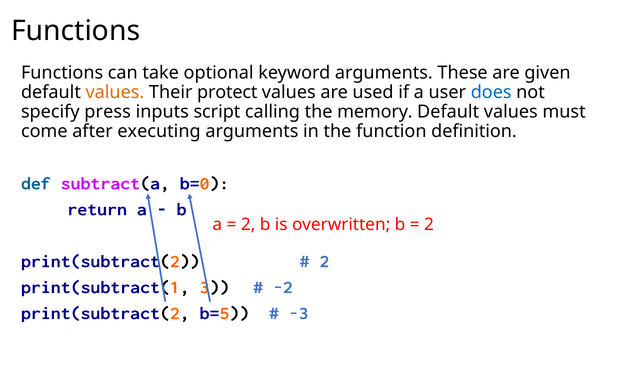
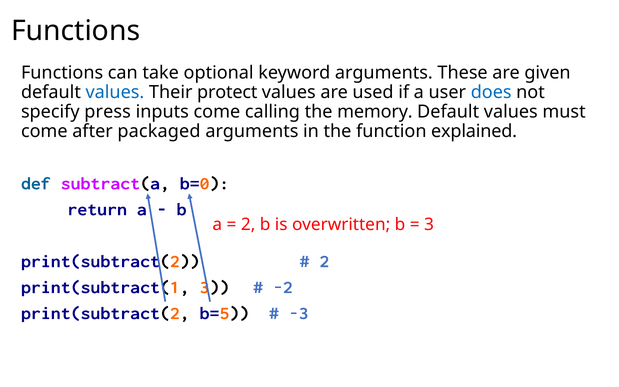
values at (115, 92) colour: orange -> blue
inputs script: script -> come
executing: executing -> packaged
definition: definition -> explained
2 at (429, 225): 2 -> 3
